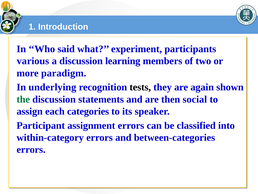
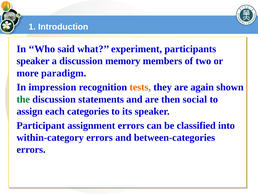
various at (33, 61): various -> speaker
learning: learning -> memory
underlying: underlying -> impression
tests colour: black -> orange
